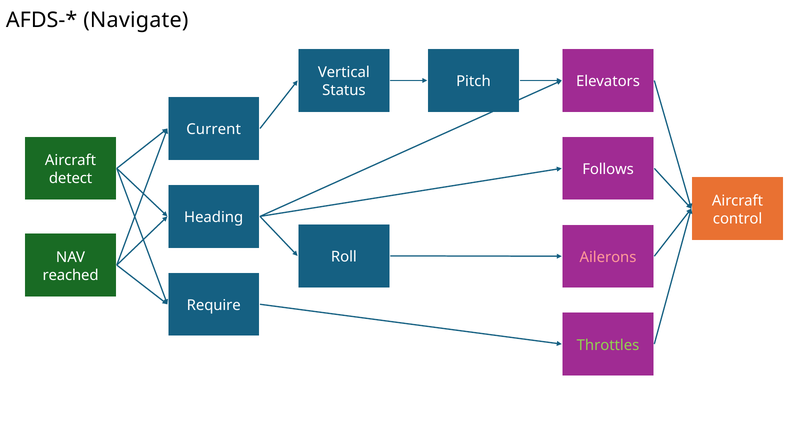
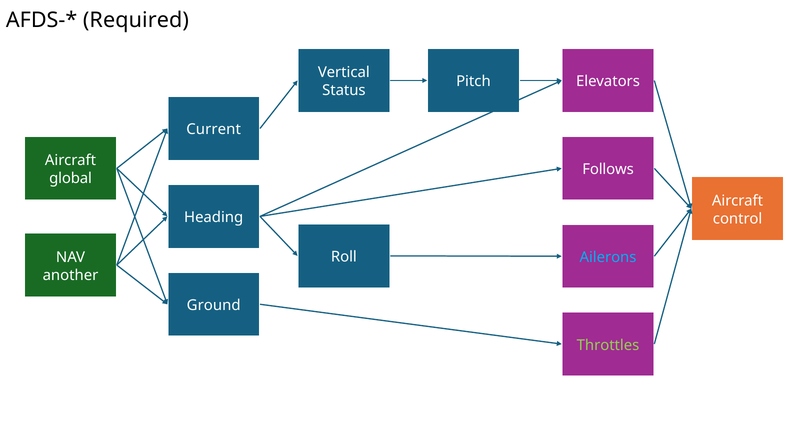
Navigate: Navigate -> Required
detect: detect -> global
Ailerons colour: pink -> light blue
reached: reached -> another
Require: Require -> Ground
